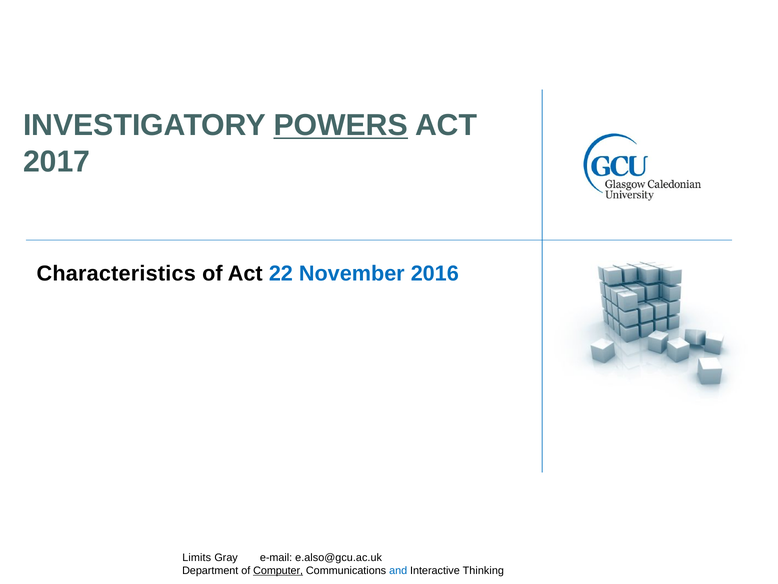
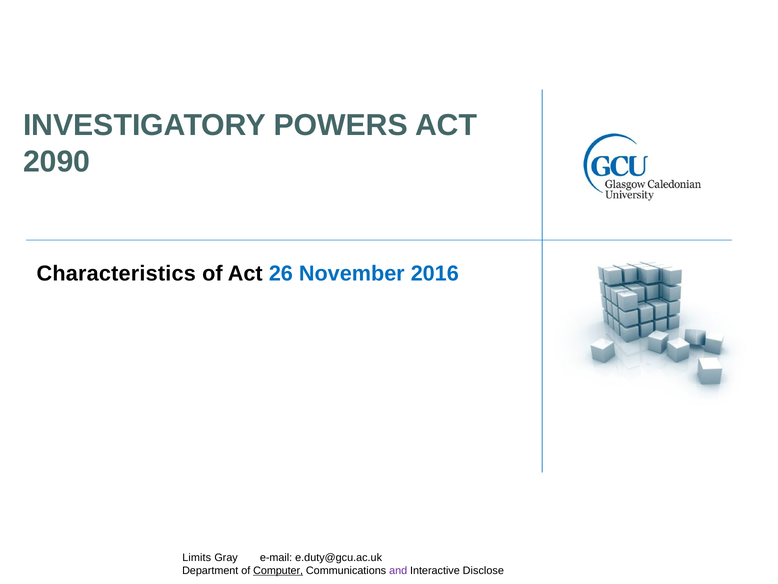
POWERS underline: present -> none
2017: 2017 -> 2090
22: 22 -> 26
e.also@gcu.ac.uk: e.also@gcu.ac.uk -> e.duty@gcu.ac.uk
and colour: blue -> purple
Thinking: Thinking -> Disclose
